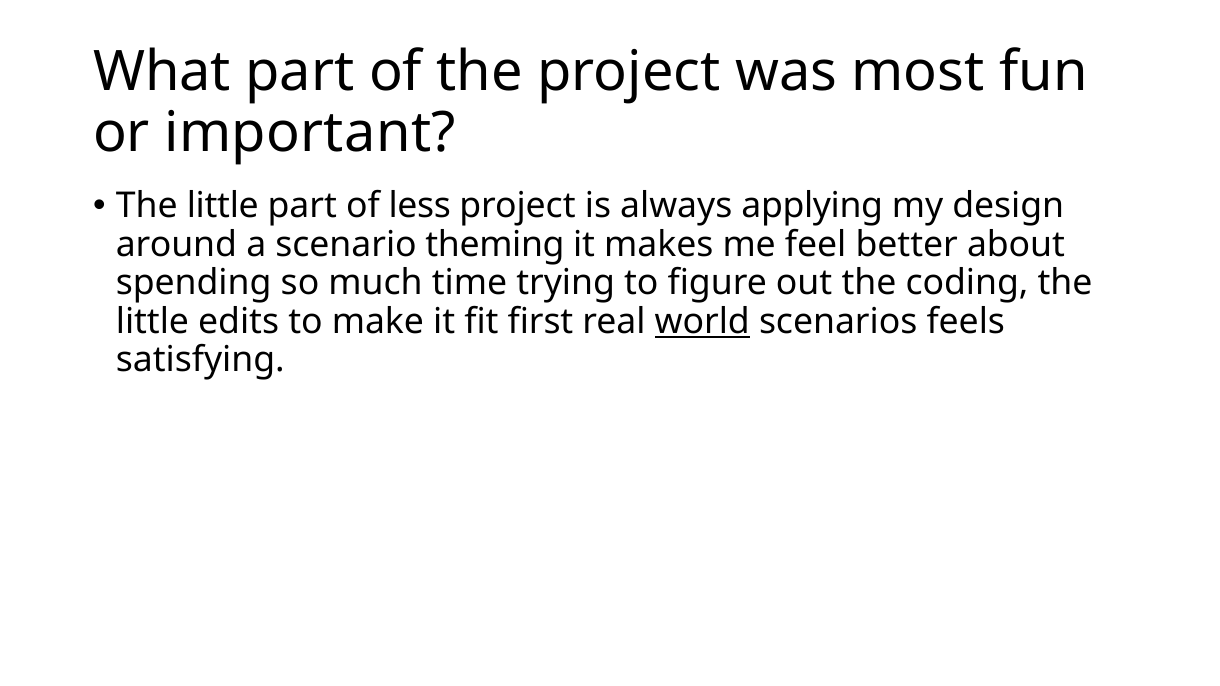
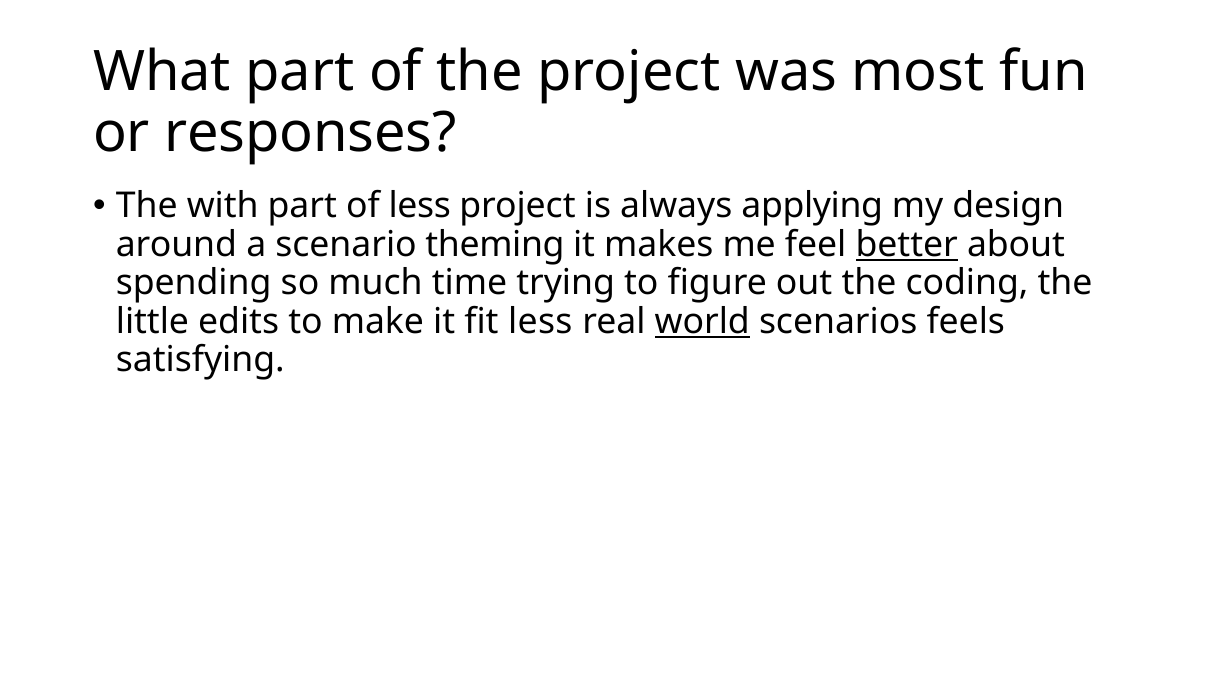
important: important -> responses
little at (223, 206): little -> with
better underline: none -> present
fit first: first -> less
